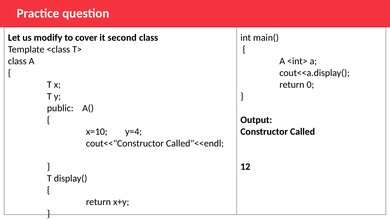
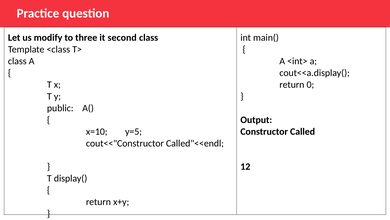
cover: cover -> three
y=4: y=4 -> y=5
